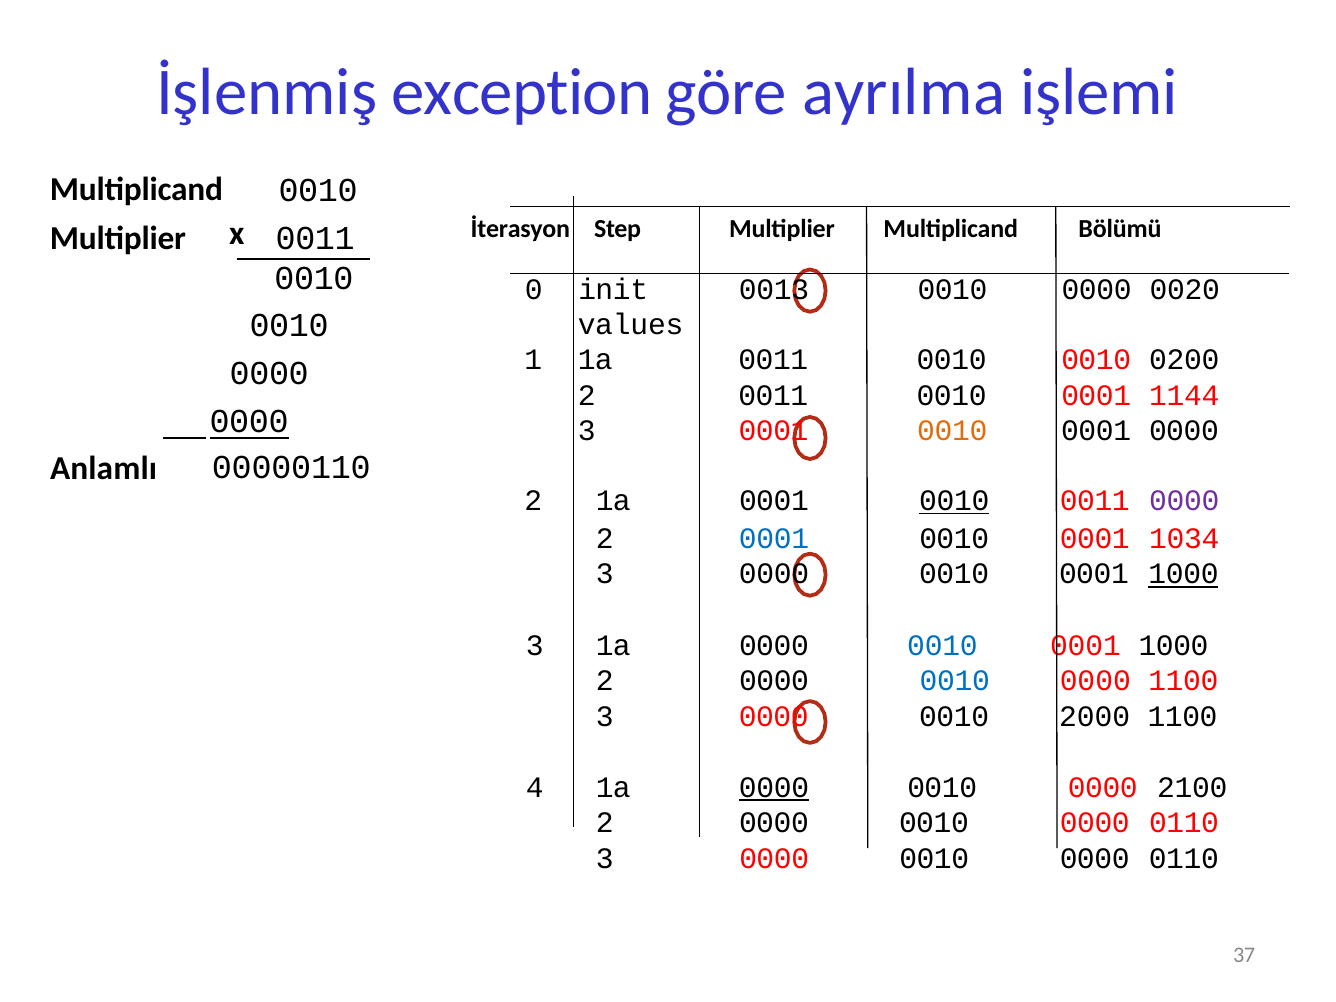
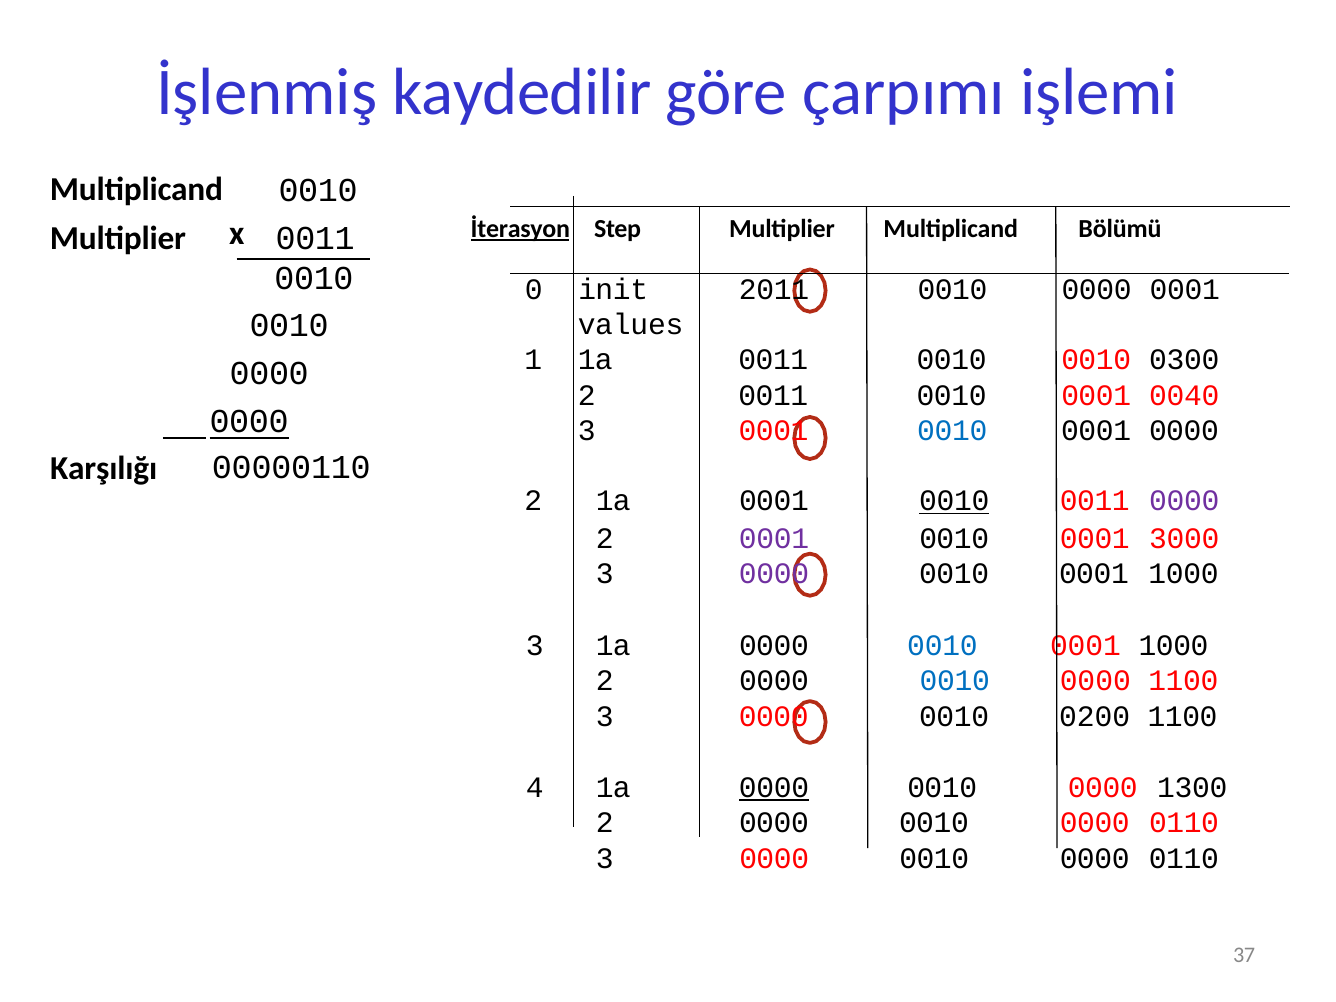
exception: exception -> kaydedilir
ayrılma: ayrılma -> çarpımı
İterasyon underline: none -> present
0013: 0013 -> 2011
0000 0020: 0020 -> 0001
0200: 0200 -> 0300
1144: 1144 -> 0040
0010 at (952, 431) colour: orange -> blue
Anlamlı: Anlamlı -> Karşılığı
0001 at (774, 538) colour: blue -> purple
1034: 1034 -> 3000
0000 at (774, 574) colour: black -> purple
1000 at (1183, 574) underline: present -> none
2000: 2000 -> 0200
2100: 2100 -> 1300
